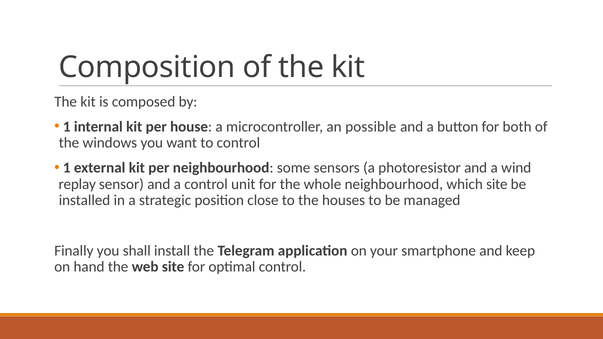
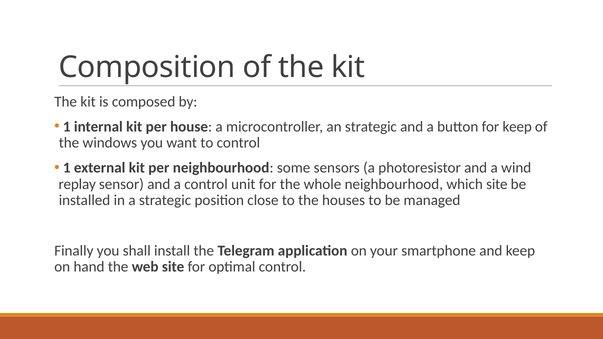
an possible: possible -> strategic
for both: both -> keep
